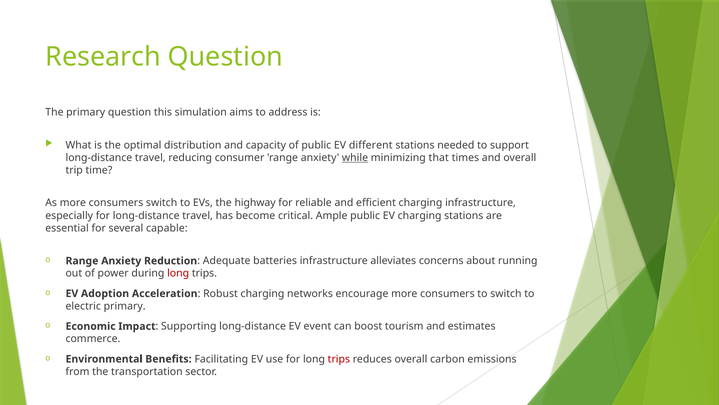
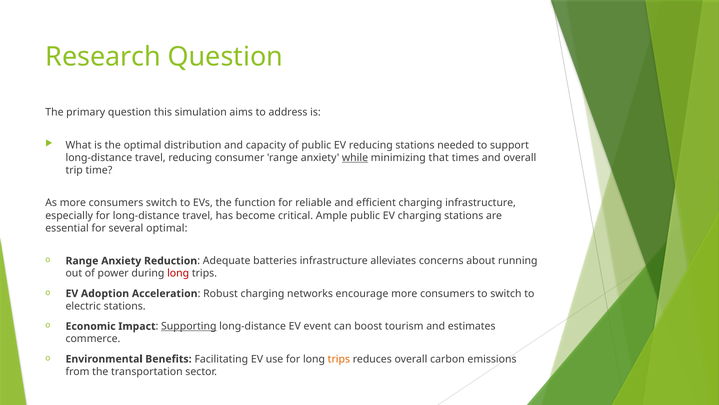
EV different: different -> reducing
highway: highway -> function
several capable: capable -> optimal
electric primary: primary -> stations
Supporting underline: none -> present
trips at (339, 359) colour: red -> orange
